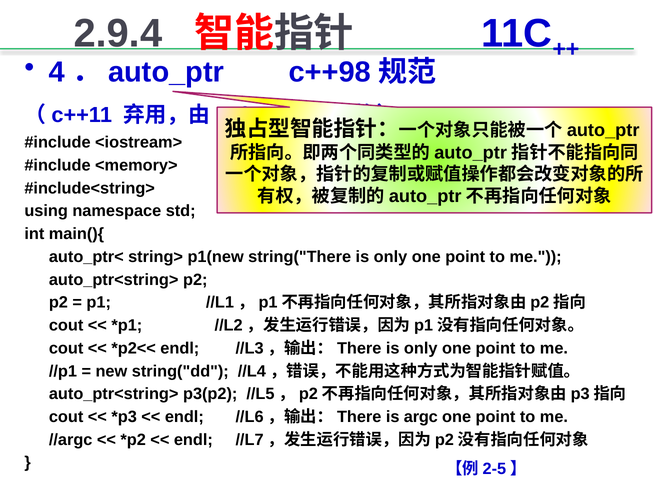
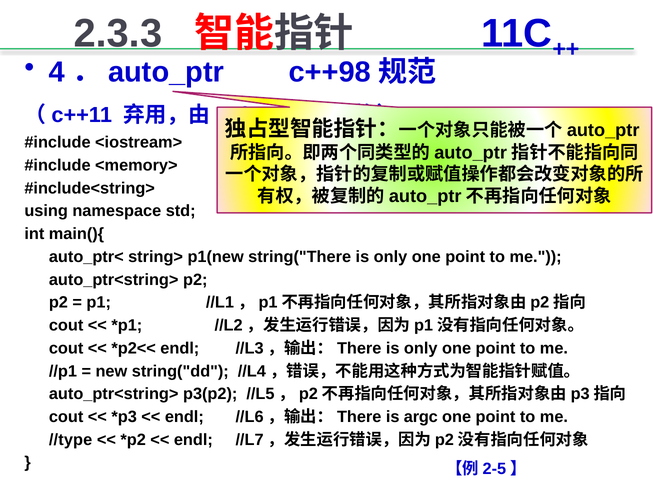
2.9.4: 2.9.4 -> 2.3.3
//argc: //argc -> //type
